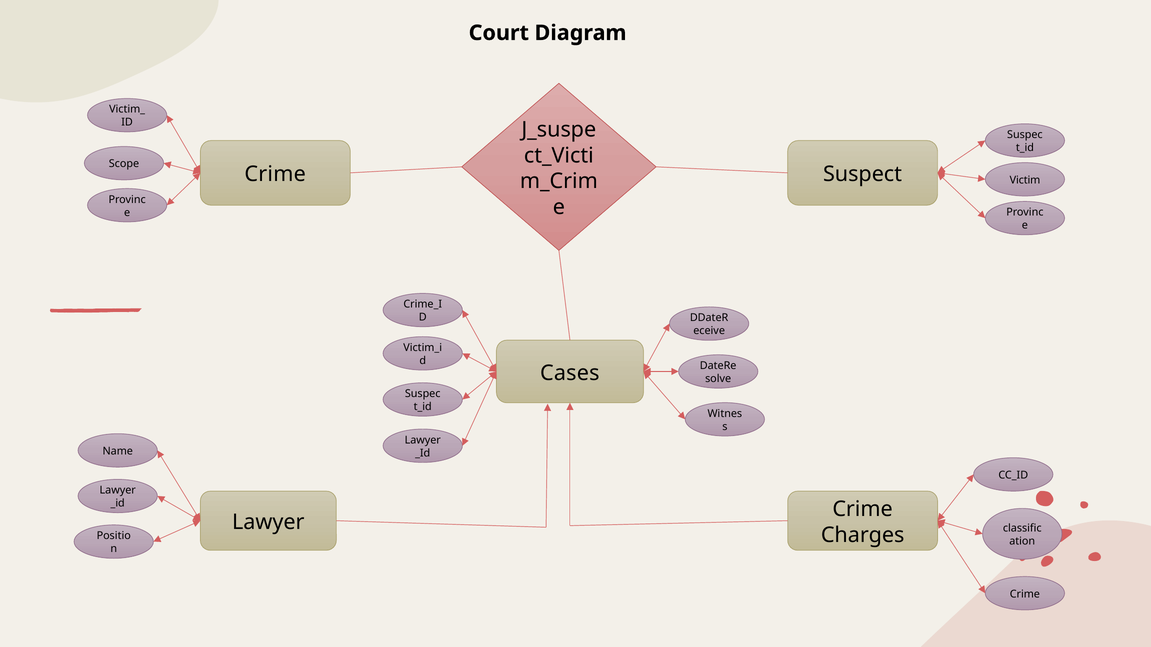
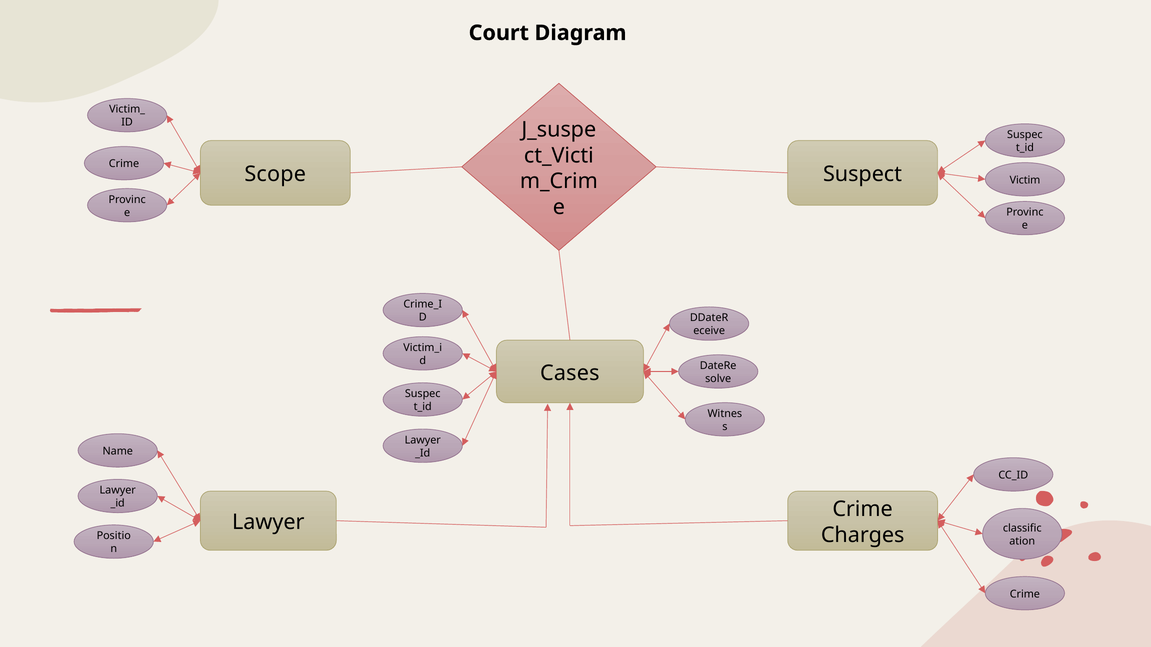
Scope at (124, 164): Scope -> Crime
Crime at (275, 174): Crime -> Scope
